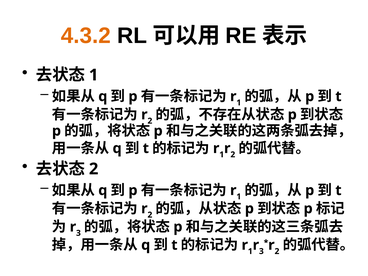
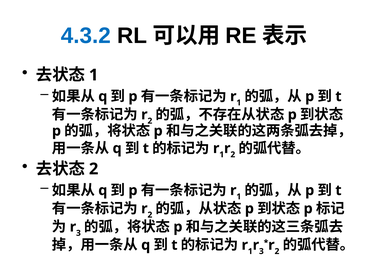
4.3.2 colour: orange -> blue
